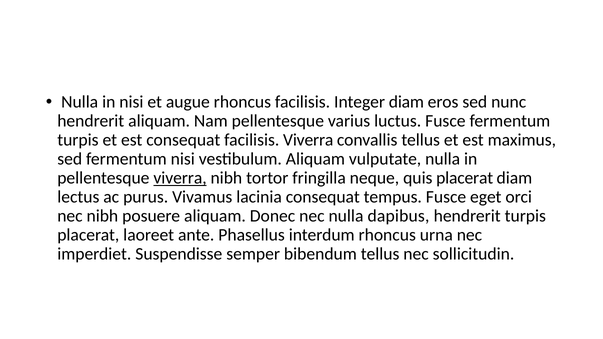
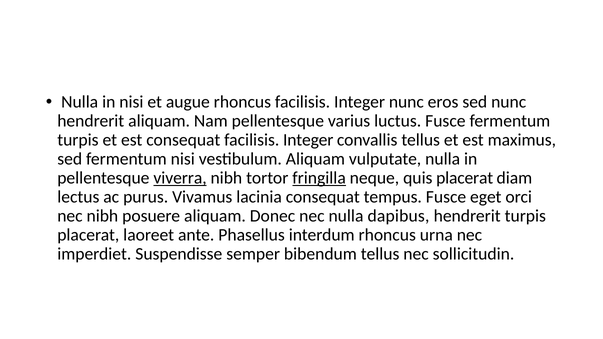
Integer diam: diam -> nunc
consequat facilisis Viverra: Viverra -> Integer
fringilla underline: none -> present
